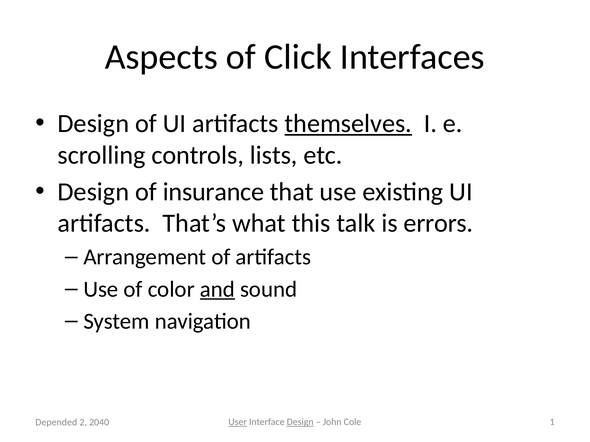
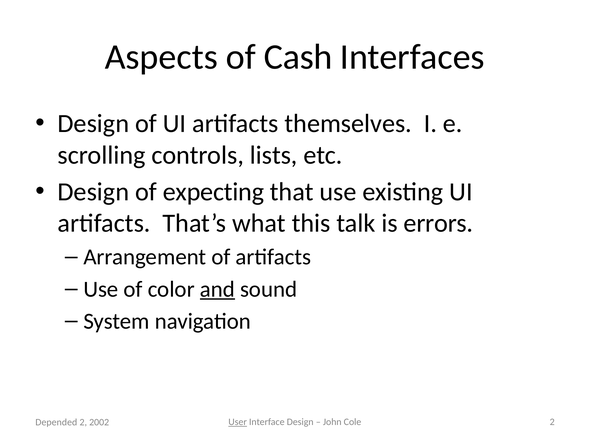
Click: Click -> Cash
themselves underline: present -> none
insurance: insurance -> expecting
Design at (300, 422) underline: present -> none
Cole 1: 1 -> 2
2040: 2040 -> 2002
